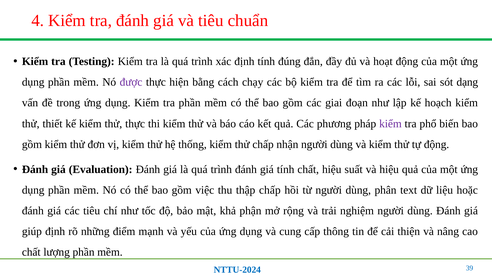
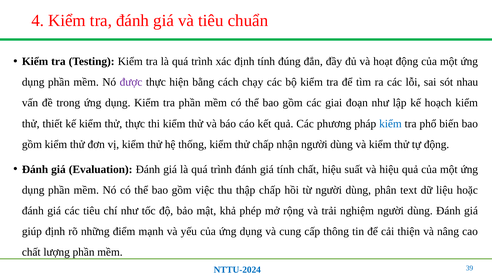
dạng: dạng -> nhau
kiểm at (390, 124) colour: purple -> blue
phận: phận -> phép
